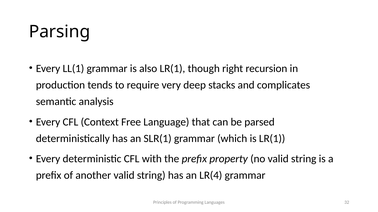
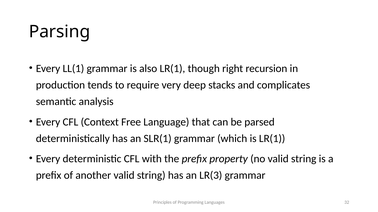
LR(4: LR(4 -> LR(3
